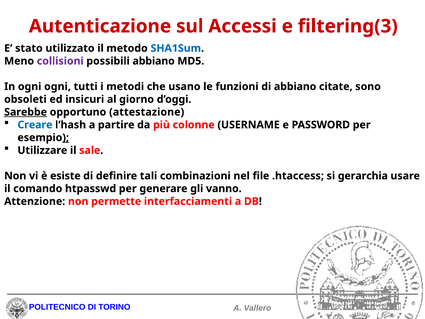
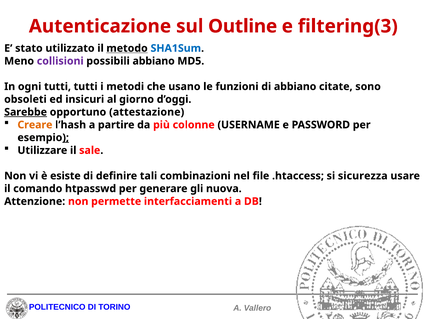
Accessi: Accessi -> Outline
metodo underline: none -> present
ogni ogni: ogni -> tutti
Creare colour: blue -> orange
gerarchia: gerarchia -> sicurezza
vanno: vanno -> nuova
